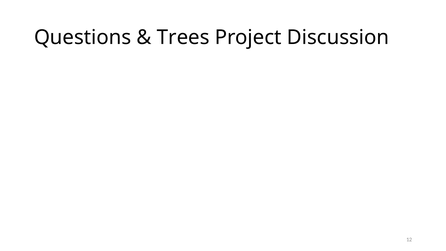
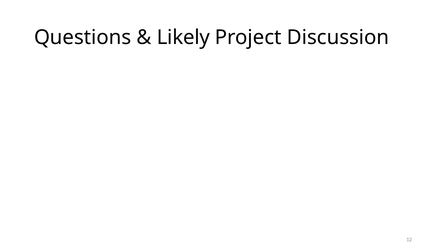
Trees: Trees -> Likely
